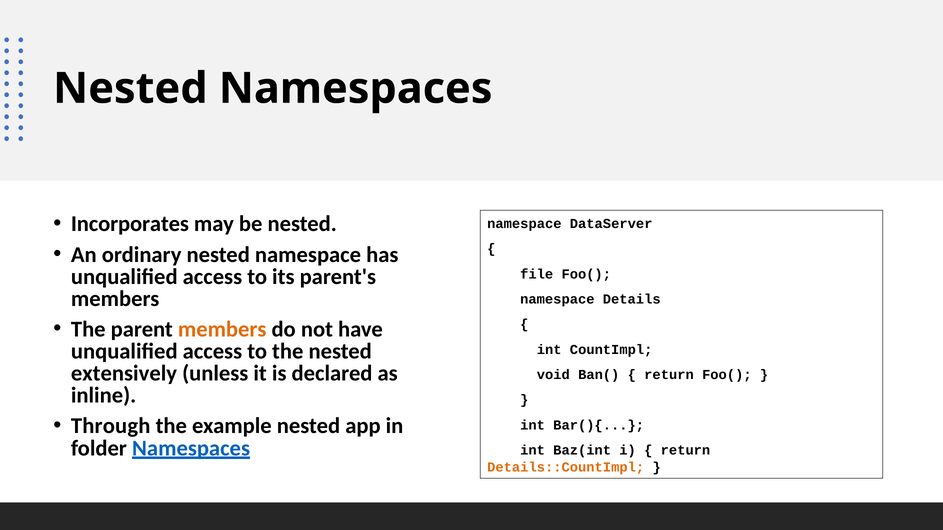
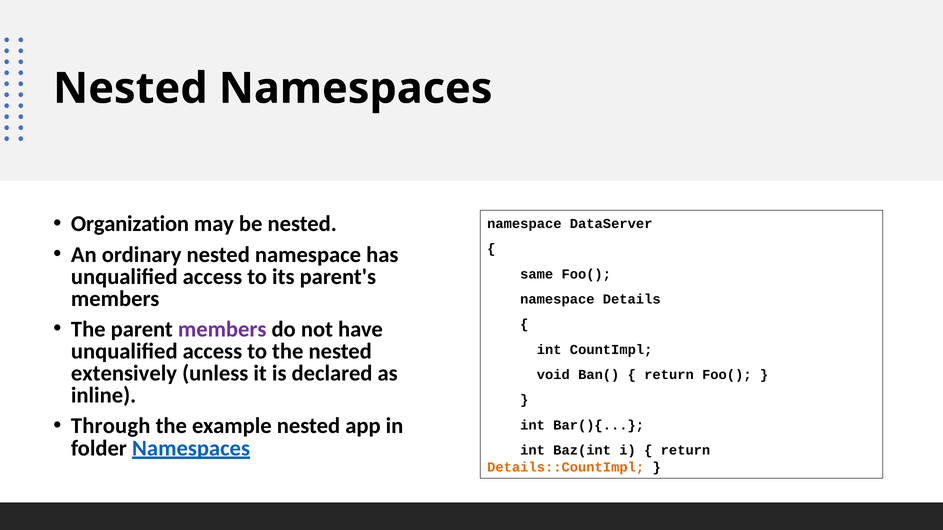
Incorporates: Incorporates -> Organization
file: file -> same
members at (222, 330) colour: orange -> purple
